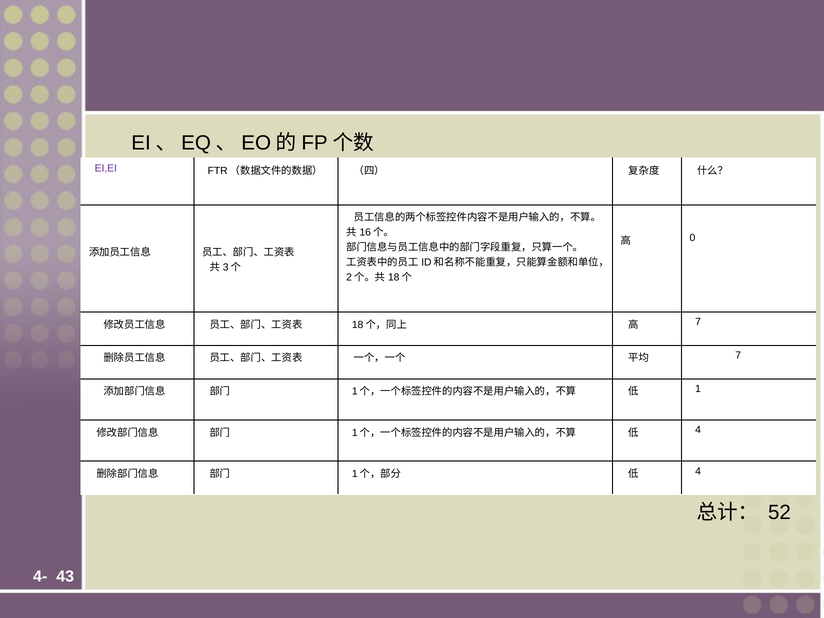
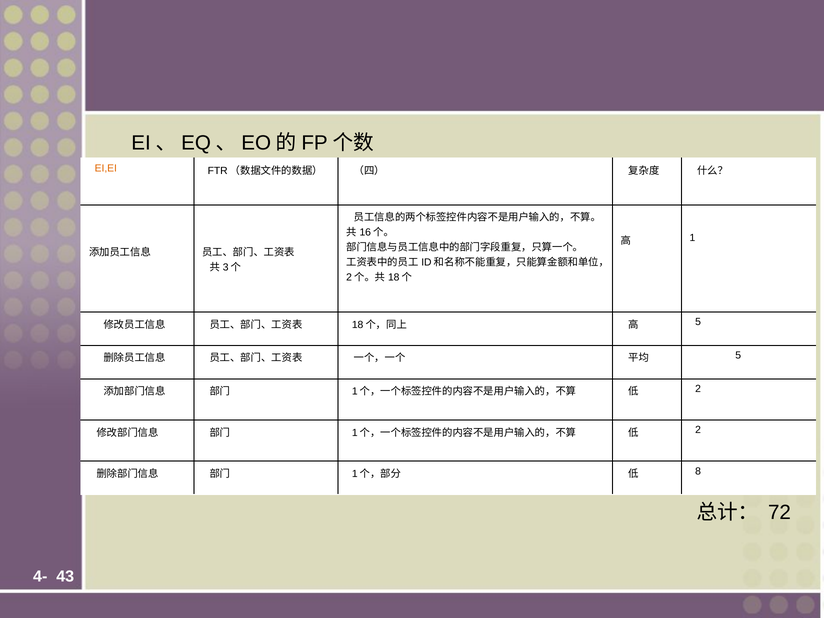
EI,EI colour: purple -> orange
0: 0 -> 1
7 at (698, 322): 7 -> 5
7 at (738, 355): 7 -> 5
1 at (698, 389): 1 -> 2
4 at (698, 430): 4 -> 2
4 at (698, 471): 4 -> 8
52: 52 -> 72
